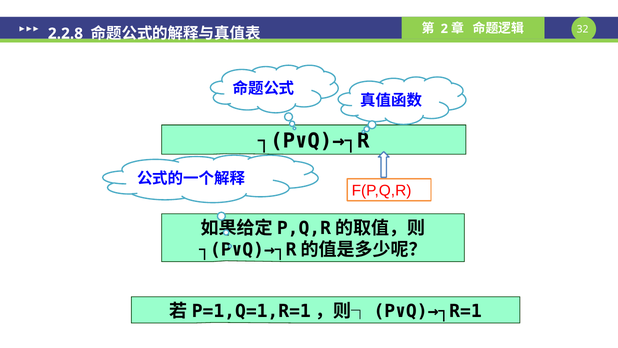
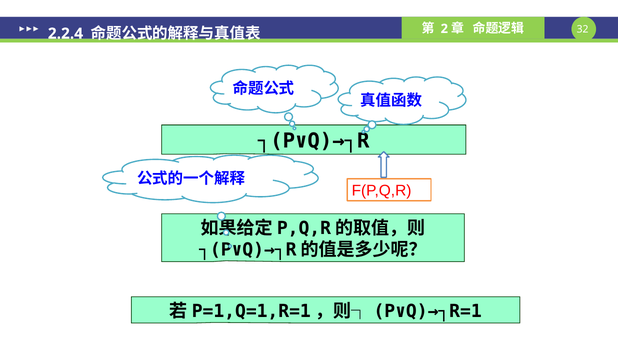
2.2.8: 2.2.8 -> 2.2.4
